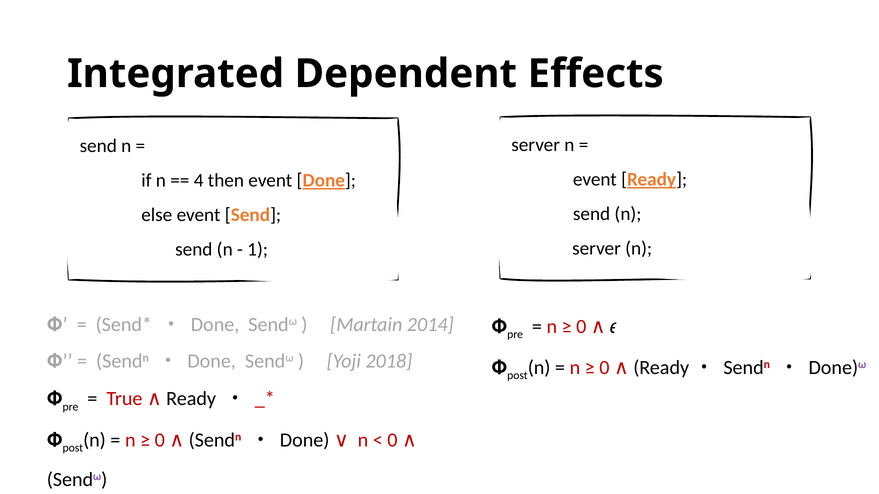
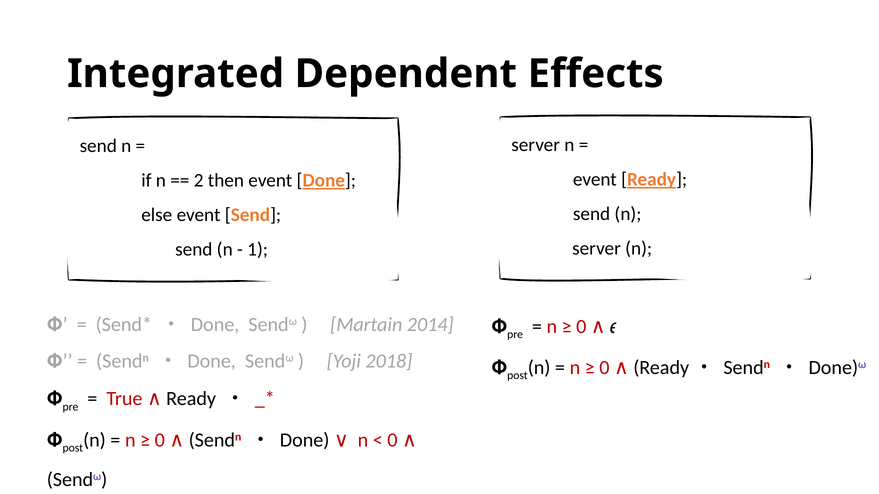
4: 4 -> 2
